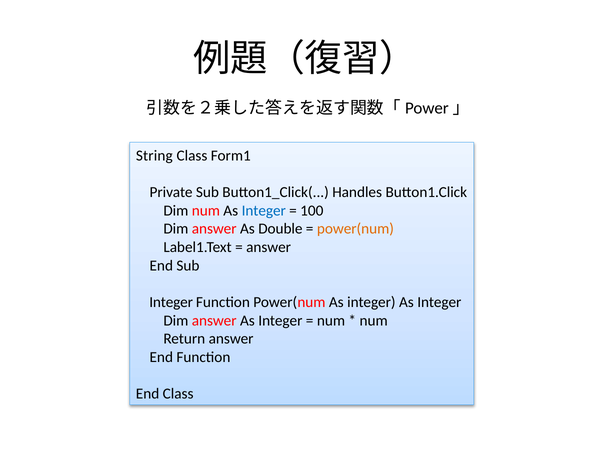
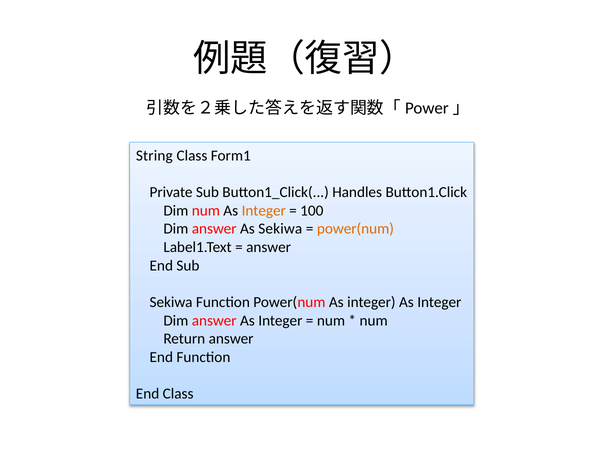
Integer at (264, 210) colour: blue -> orange
As Double: Double -> Sekiwa
Integer at (171, 302): Integer -> Sekiwa
